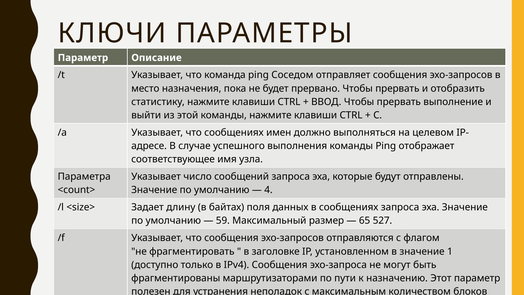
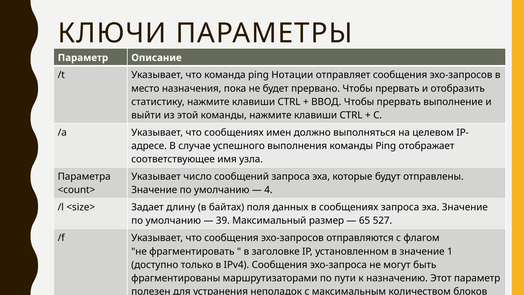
Соседом: Соседом -> Нотации
59: 59 -> 39
